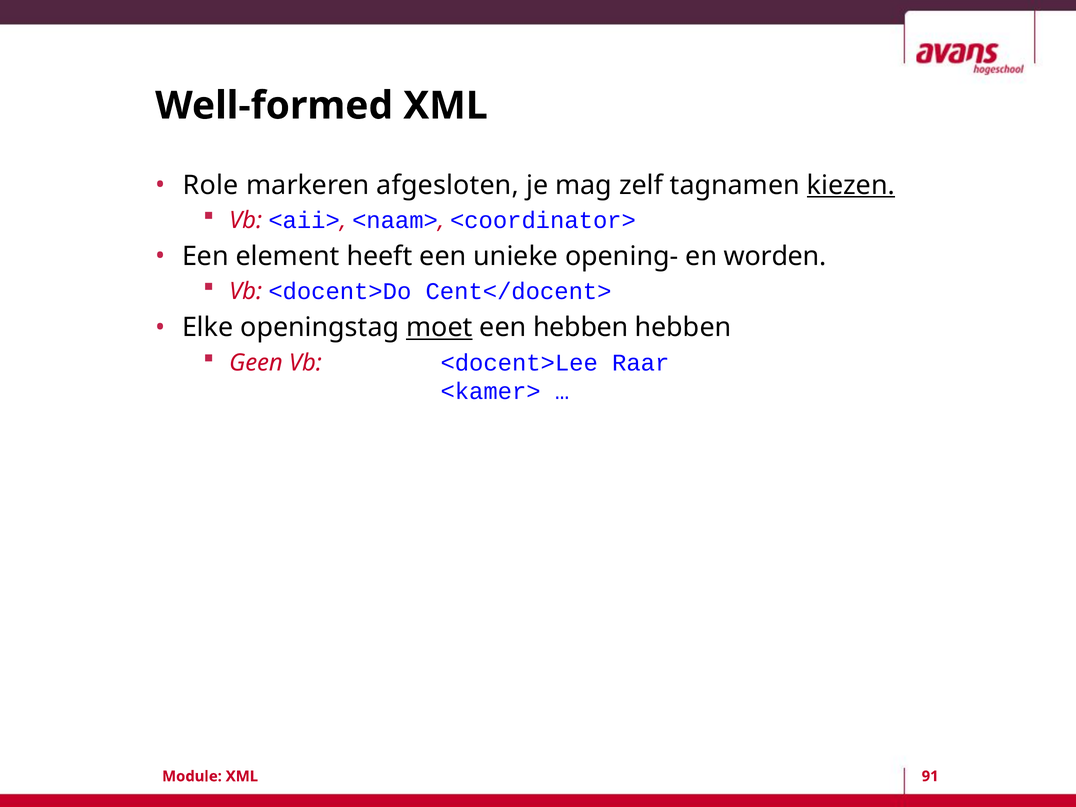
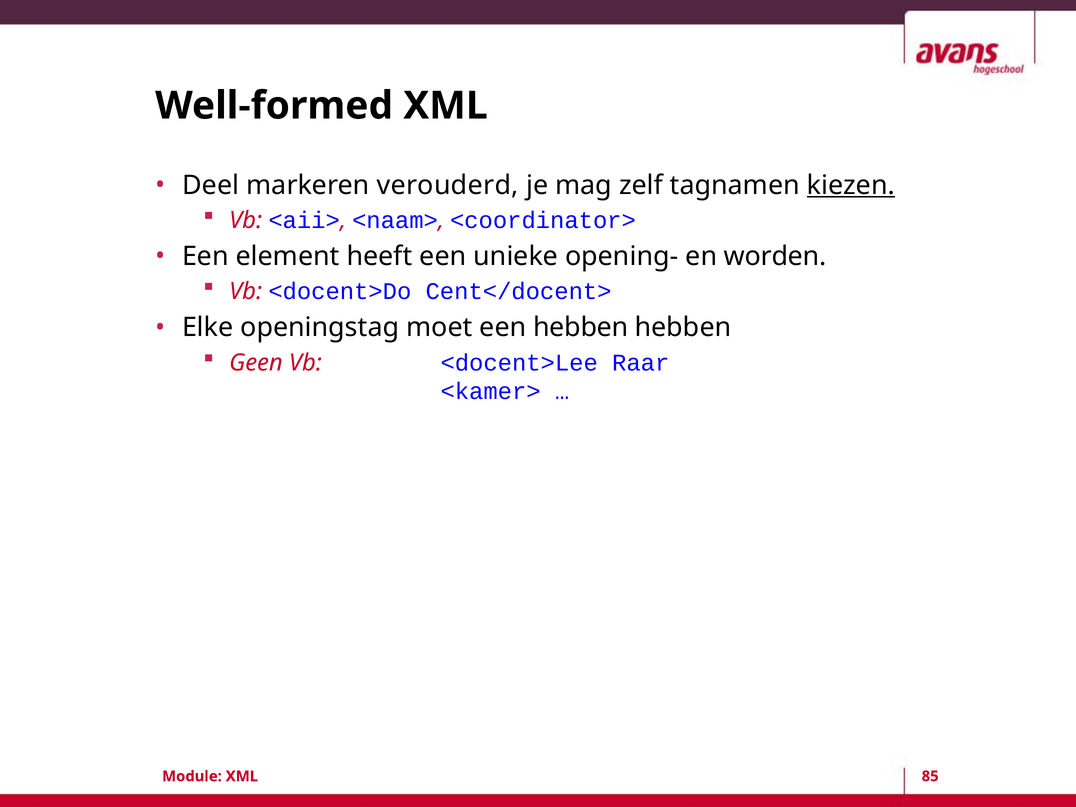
Role: Role -> Deel
afgesloten: afgesloten -> verouderd
moet underline: present -> none
91: 91 -> 85
